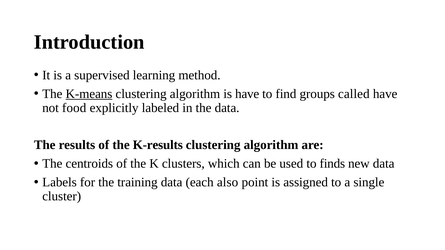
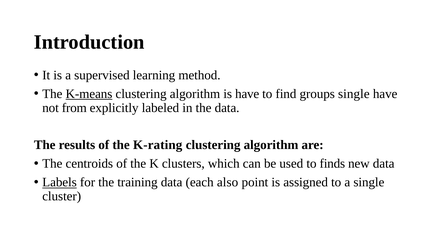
groups called: called -> single
food: food -> from
K-results: K-results -> K-rating
Labels underline: none -> present
